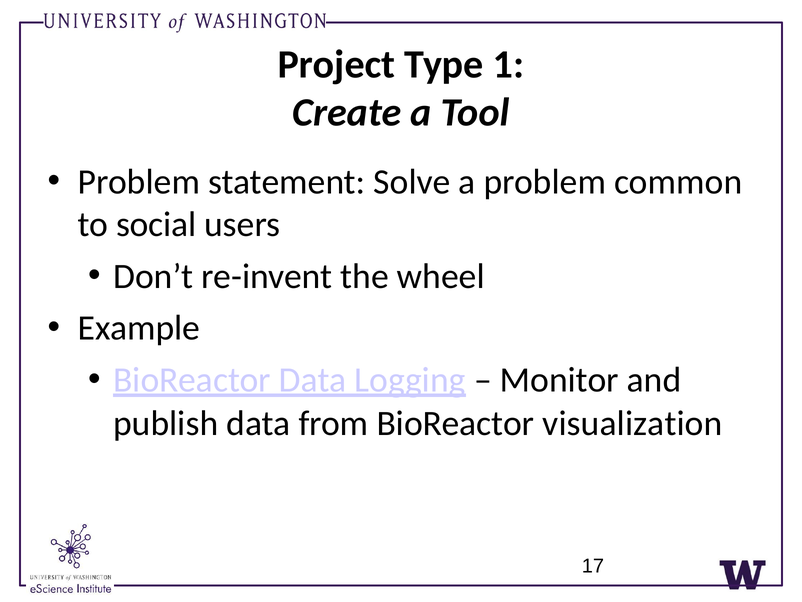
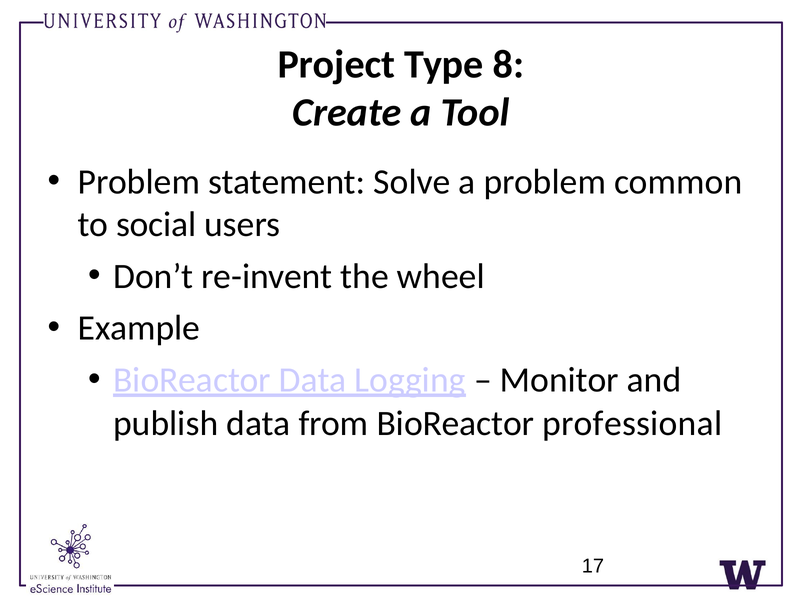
1: 1 -> 8
visualization: visualization -> professional
